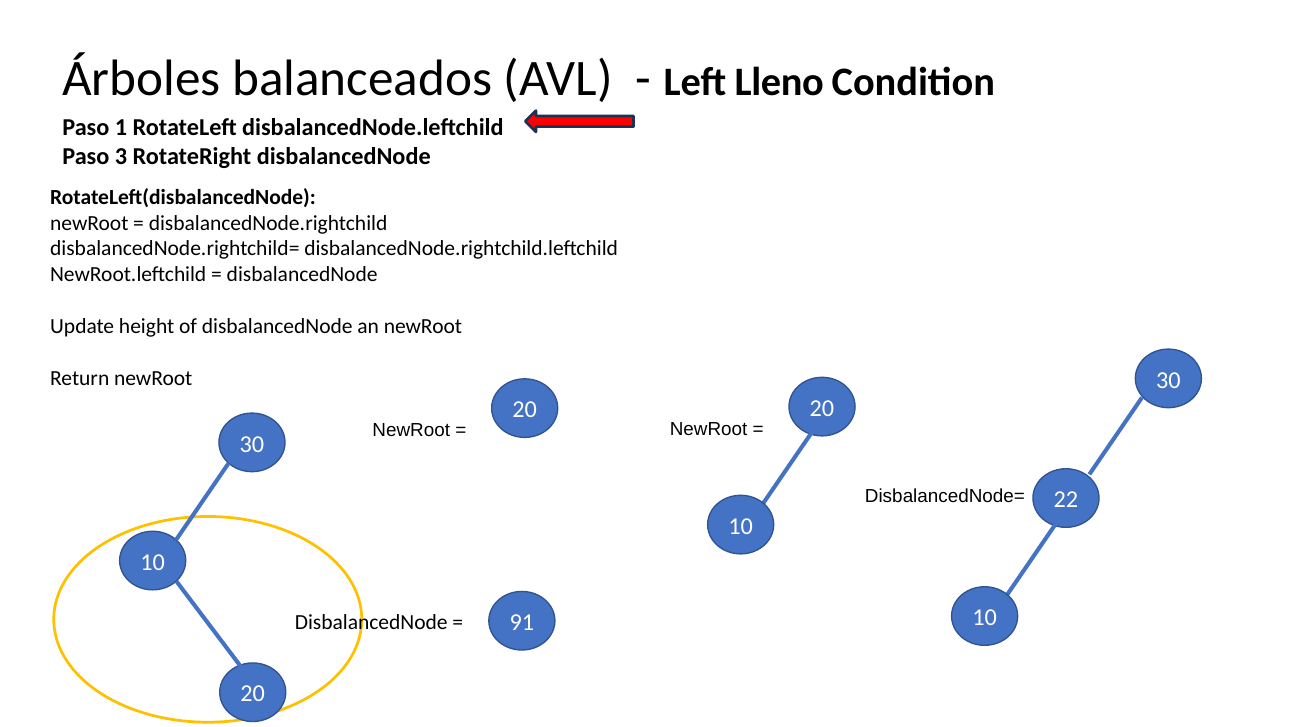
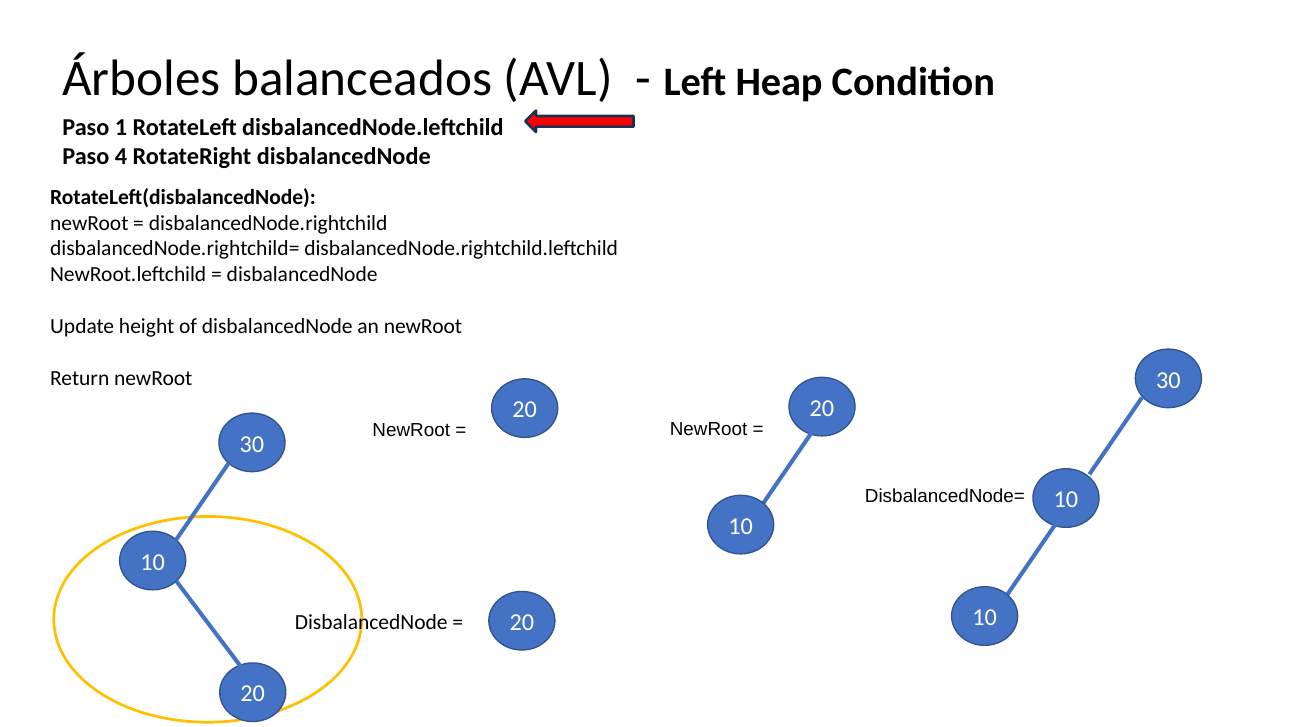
Lleno: Lleno -> Heap
3: 3 -> 4
DisbalancedNode= 22: 22 -> 10
91 at (522, 623): 91 -> 20
